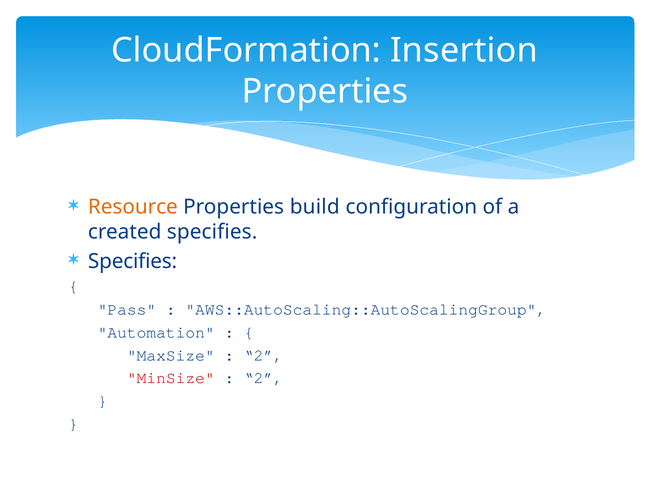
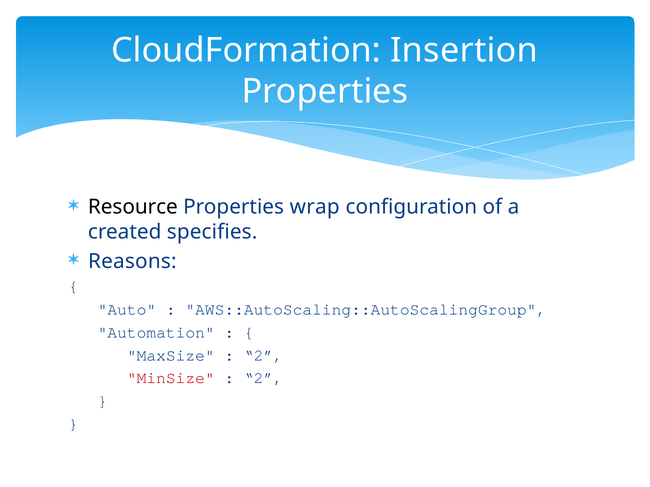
Resource colour: orange -> black
build: build -> wrap
Specifies at (133, 261): Specifies -> Reasons
Pass: Pass -> Auto
